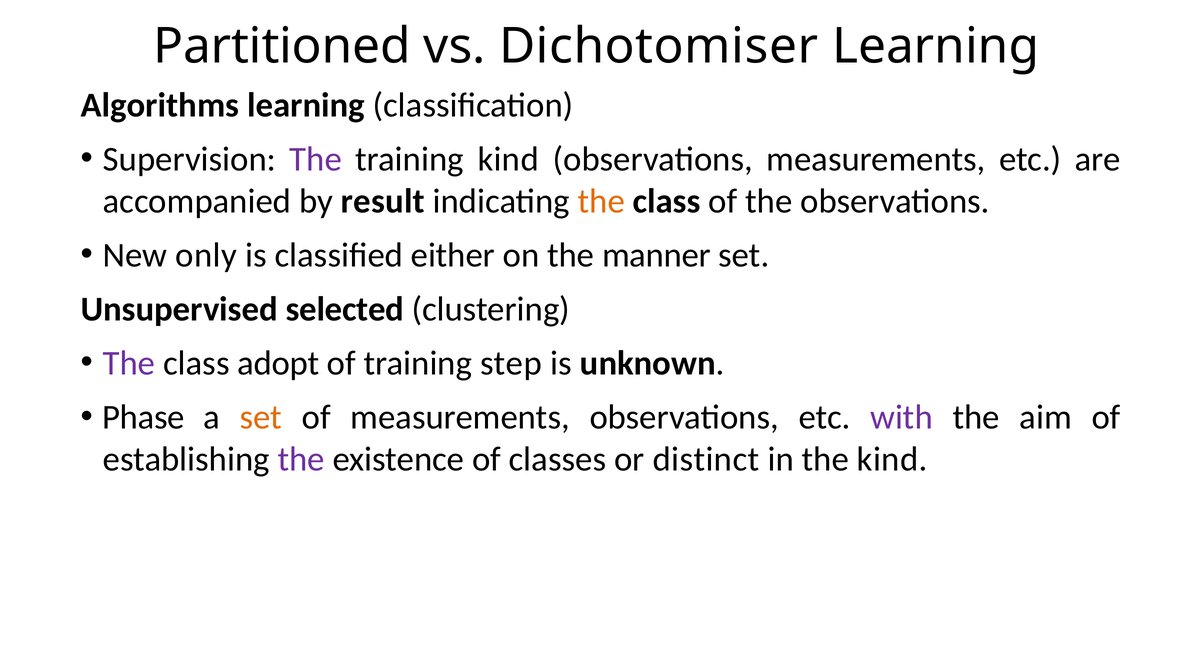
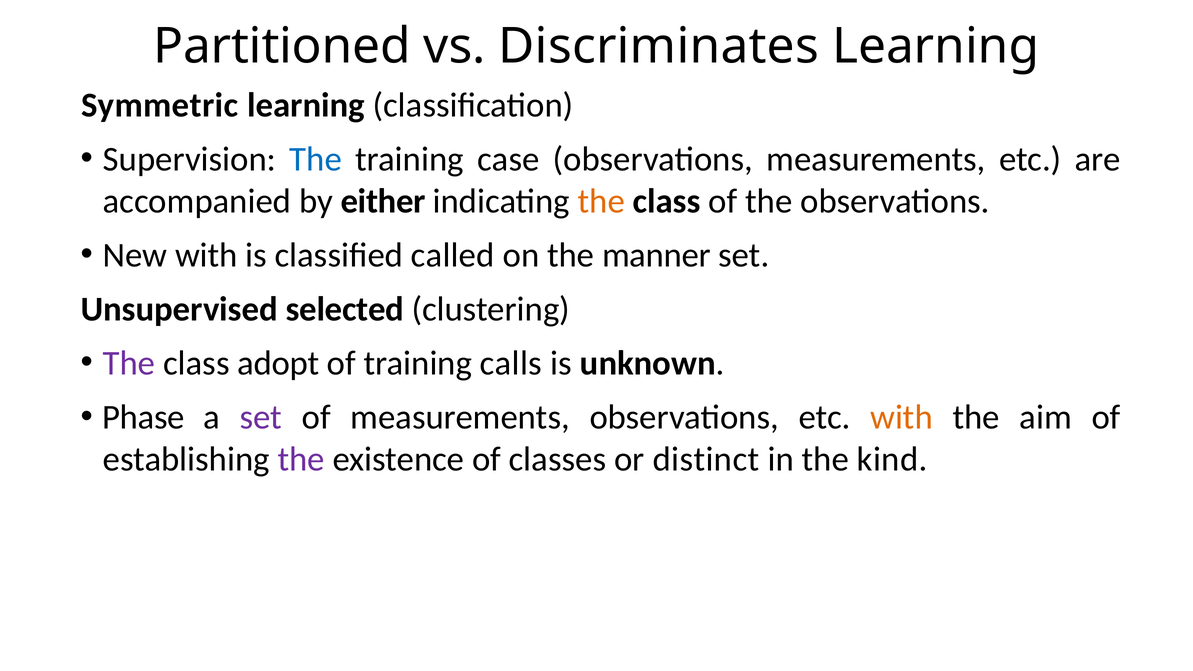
Dichotomiser: Dichotomiser -> Discriminates
Algorithms: Algorithms -> Symmetric
The at (316, 159) colour: purple -> blue
training kind: kind -> case
result: result -> either
New only: only -> with
either: either -> called
step: step -> calls
set at (261, 417) colour: orange -> purple
with at (902, 417) colour: purple -> orange
